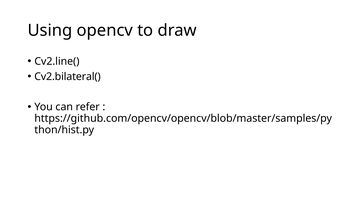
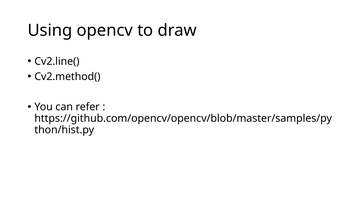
Cv2.bilateral(: Cv2.bilateral( -> Cv2.method(
